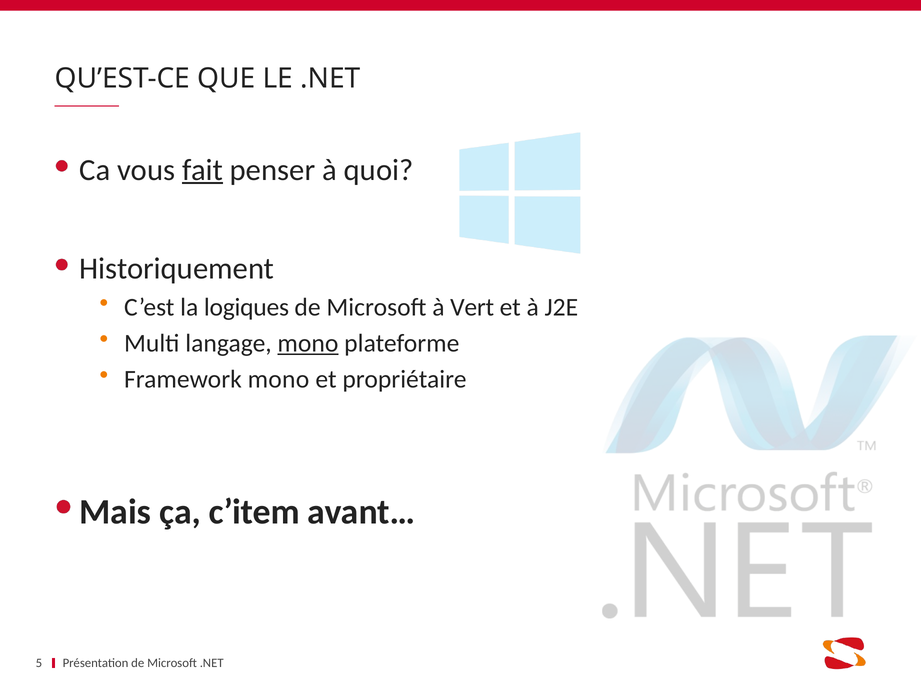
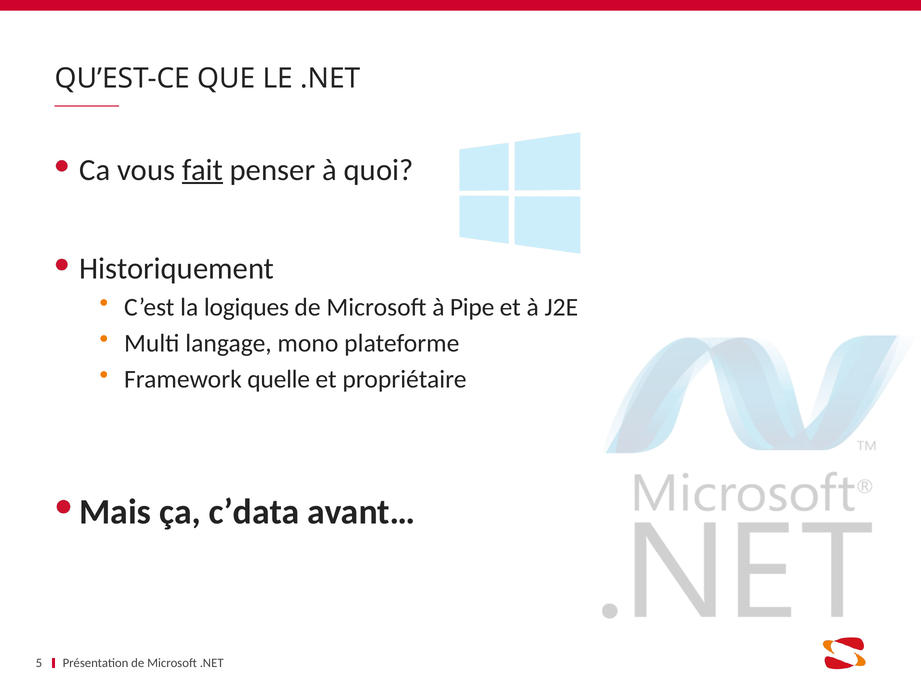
Vert: Vert -> Pipe
mono at (308, 344) underline: present -> none
Framework mono: mono -> quelle
c’item: c’item -> c’data
